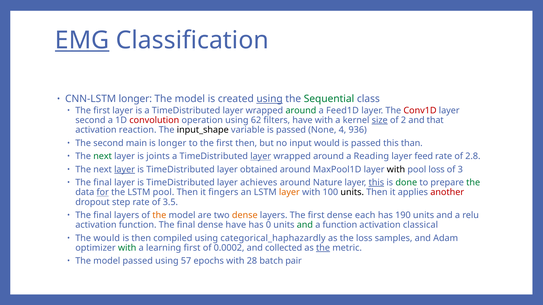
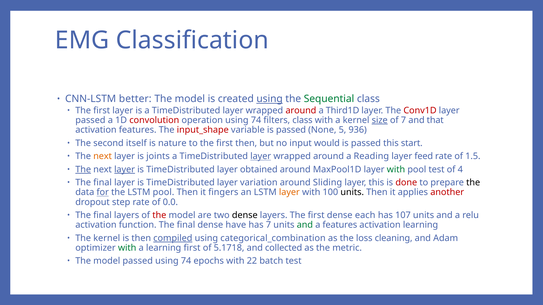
EMG underline: present -> none
CNN-LSTM longer: longer -> better
around at (301, 111) colour: green -> red
Feed1D: Feed1D -> Third1D
second at (90, 120): second -> passed
operation using 62: 62 -> 74
filters have: have -> class
of 2: 2 -> 7
activation reaction: reaction -> features
input_shape colour: black -> red
4: 4 -> 5
main: main -> itself
is longer: longer -> nature
than: than -> start
next at (103, 156) colour: green -> orange
2.8: 2.8 -> 1.5
The at (83, 170) underline: none -> present
with at (396, 170) colour: black -> green
pool loss: loss -> test
3: 3 -> 4
achieves: achieves -> variation
Nature: Nature -> Sliding
this at (376, 183) underline: present -> none
done colour: green -> red
the at (473, 183) colour: green -> black
3.5: 3.5 -> 0.0
the at (159, 216) colour: orange -> red
dense at (245, 216) colour: orange -> black
190: 190 -> 107
has 0: 0 -> 7
a function: function -> features
activation classical: classical -> learning
The would: would -> kernel
compiled underline: none -> present
categorical_haphazardly: categorical_haphazardly -> categorical_combination
samples: samples -> cleaning
0.0002: 0.0002 -> 5.1718
the at (323, 248) underline: present -> none
57 at (186, 261): 57 -> 74
28: 28 -> 22
batch pair: pair -> test
